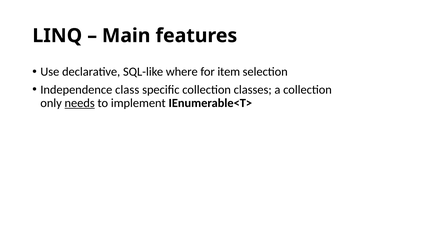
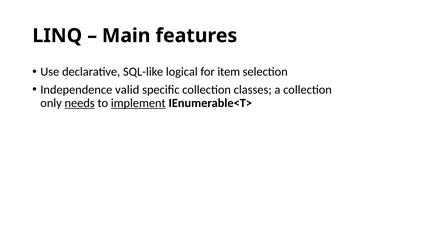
where: where -> logical
class: class -> valid
implement underline: none -> present
